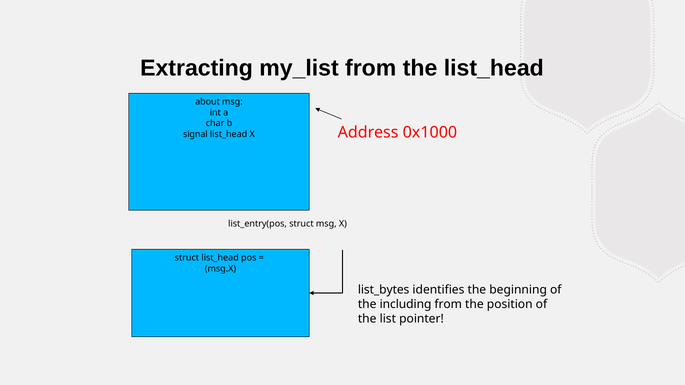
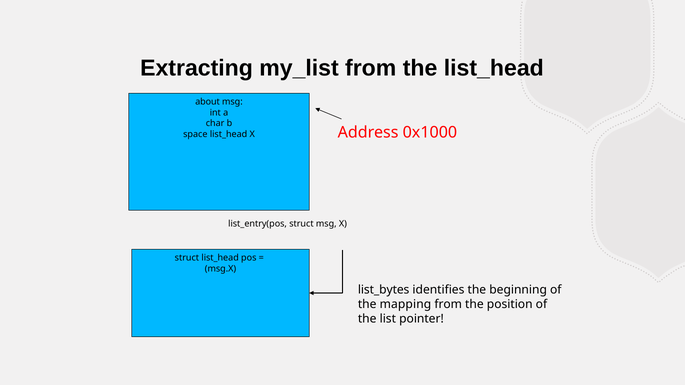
signal: signal -> space
including: including -> mapping
